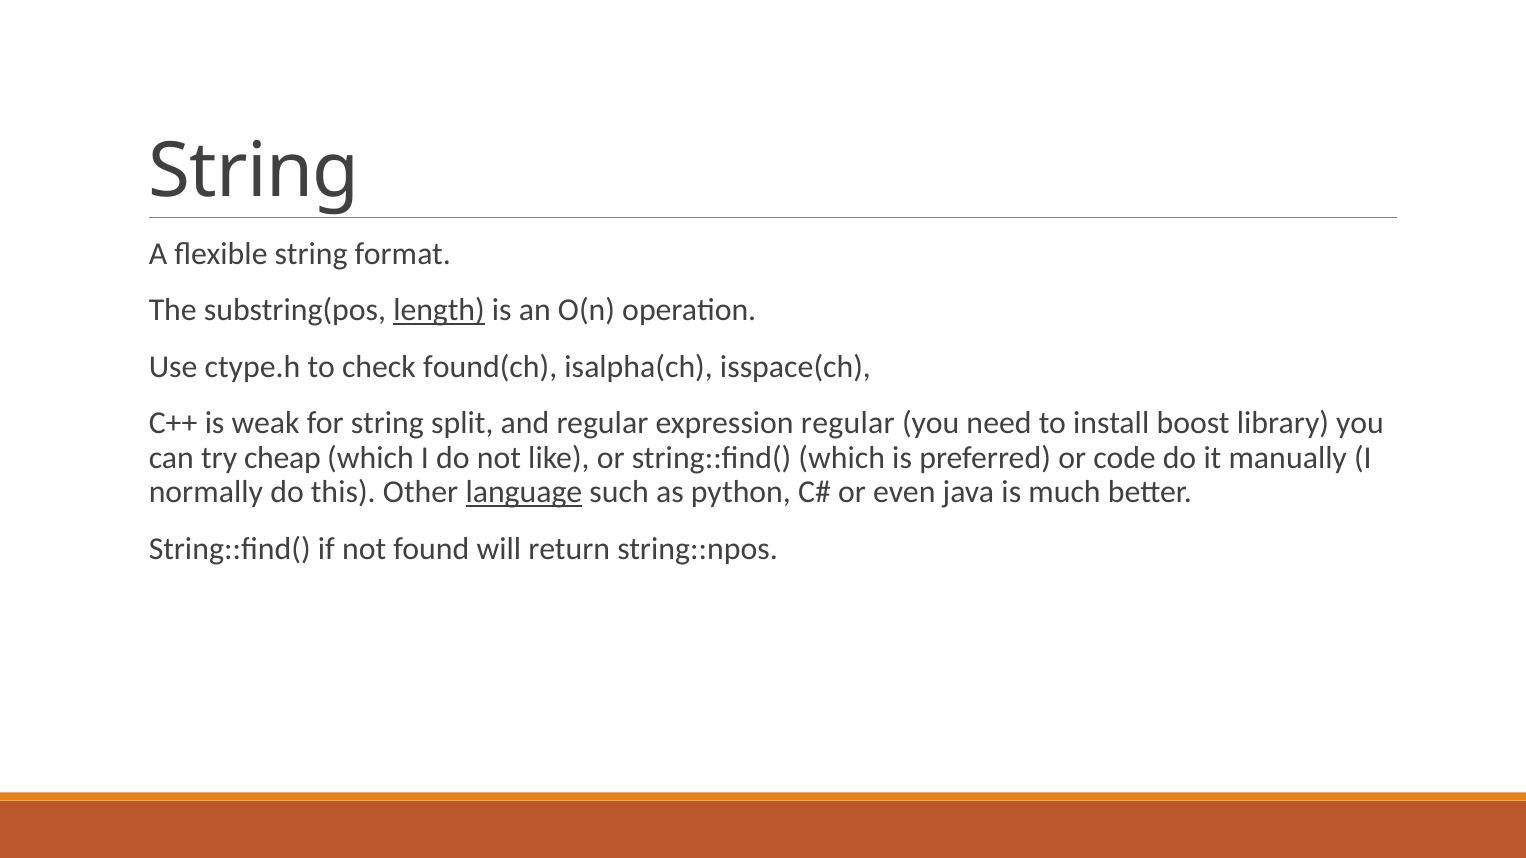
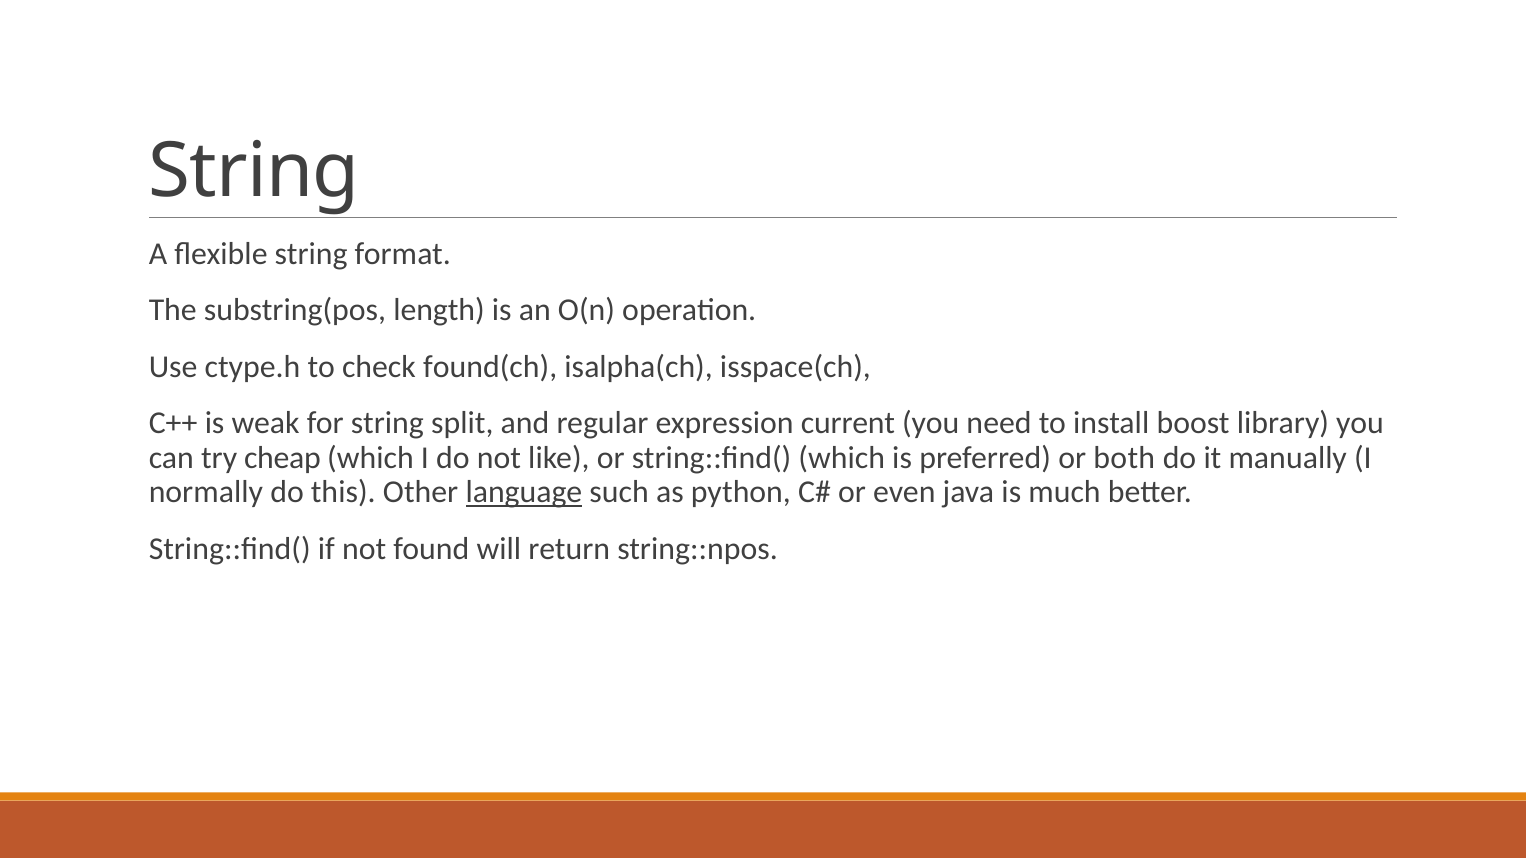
length underline: present -> none
expression regular: regular -> current
code: code -> both
